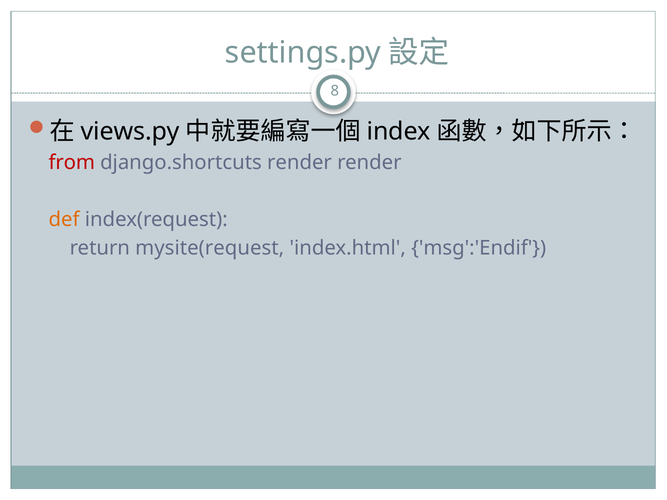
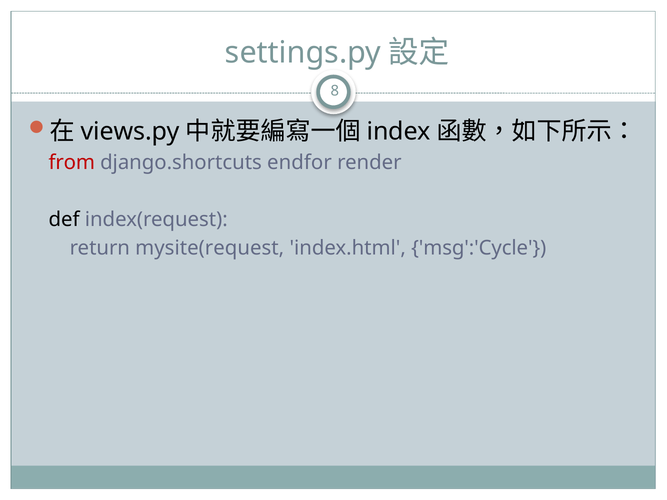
django.shortcuts render: render -> endfor
def colour: orange -> black
msg':'Endif: msg':'Endif -> msg':'Cycle
